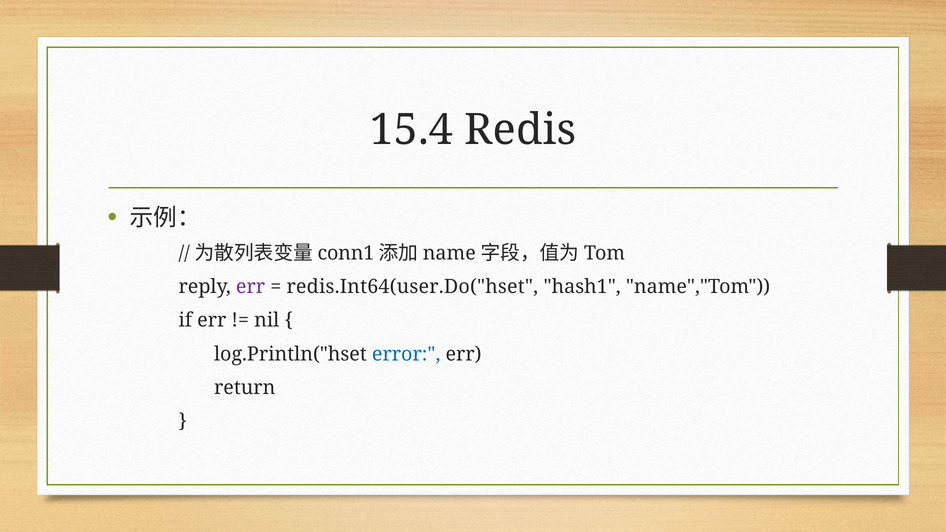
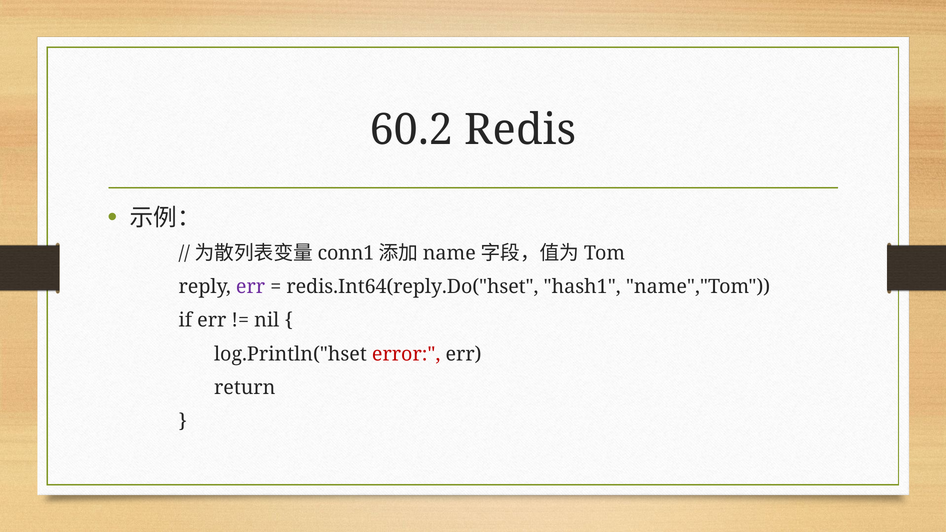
15.4: 15.4 -> 60.2
redis.Int64(user.Do("hset: redis.Int64(user.Do("hset -> redis.Int64(reply.Do("hset
error colour: blue -> red
